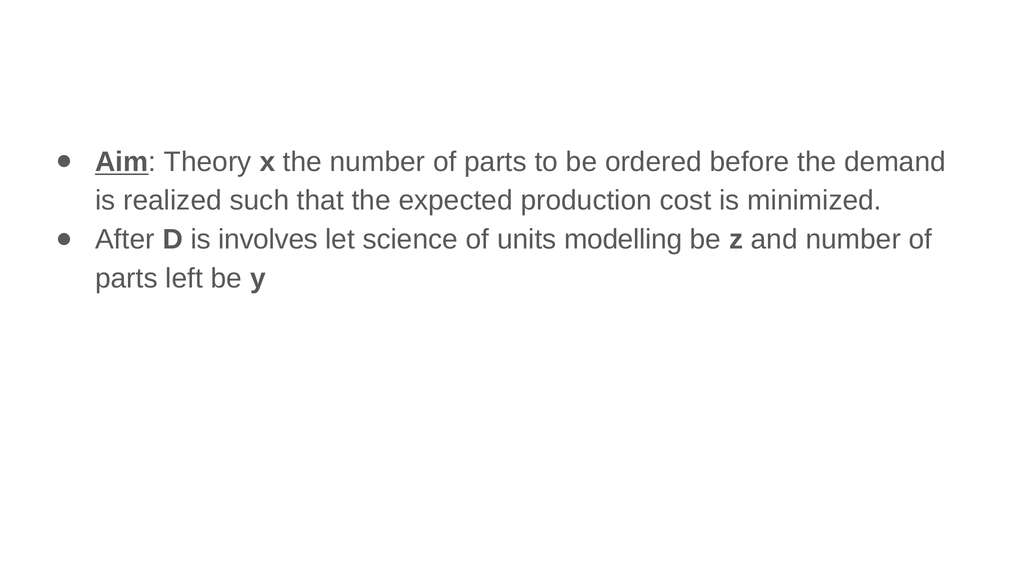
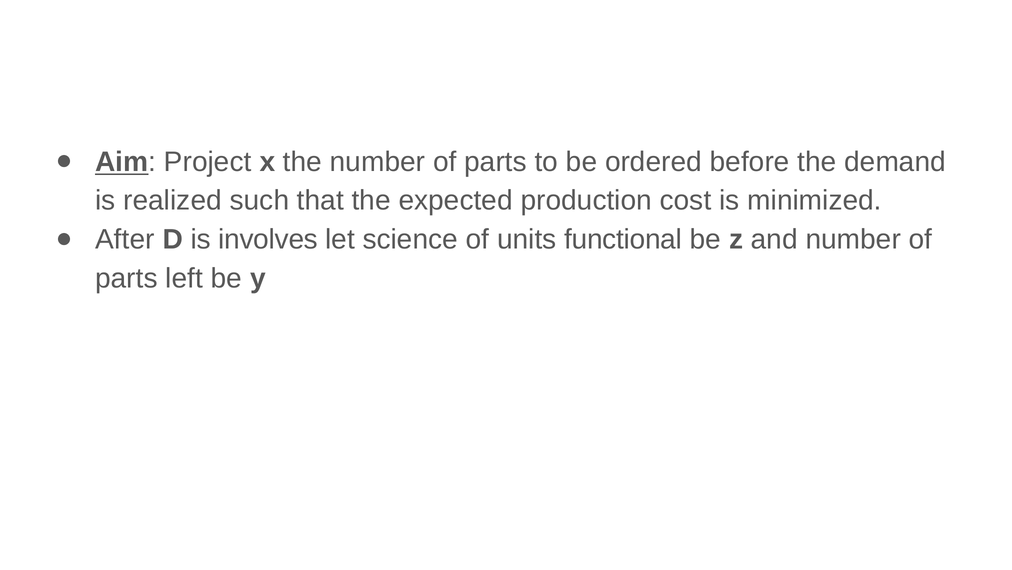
Theory: Theory -> Project
modelling: modelling -> functional
